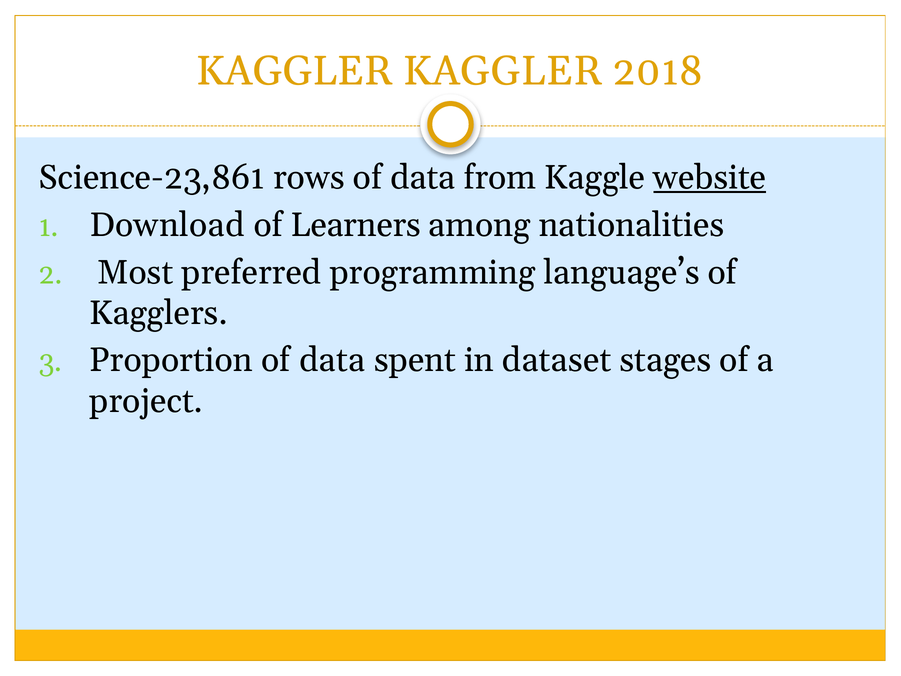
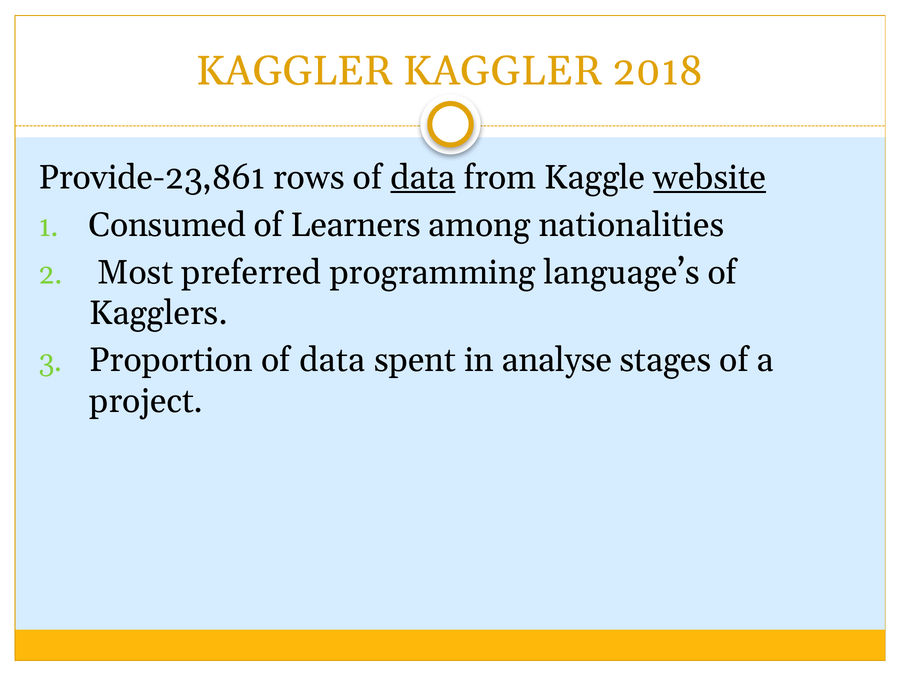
Science-23,861: Science-23,861 -> Provide-23,861
data at (423, 178) underline: none -> present
Download: Download -> Consumed
dataset: dataset -> analyse
